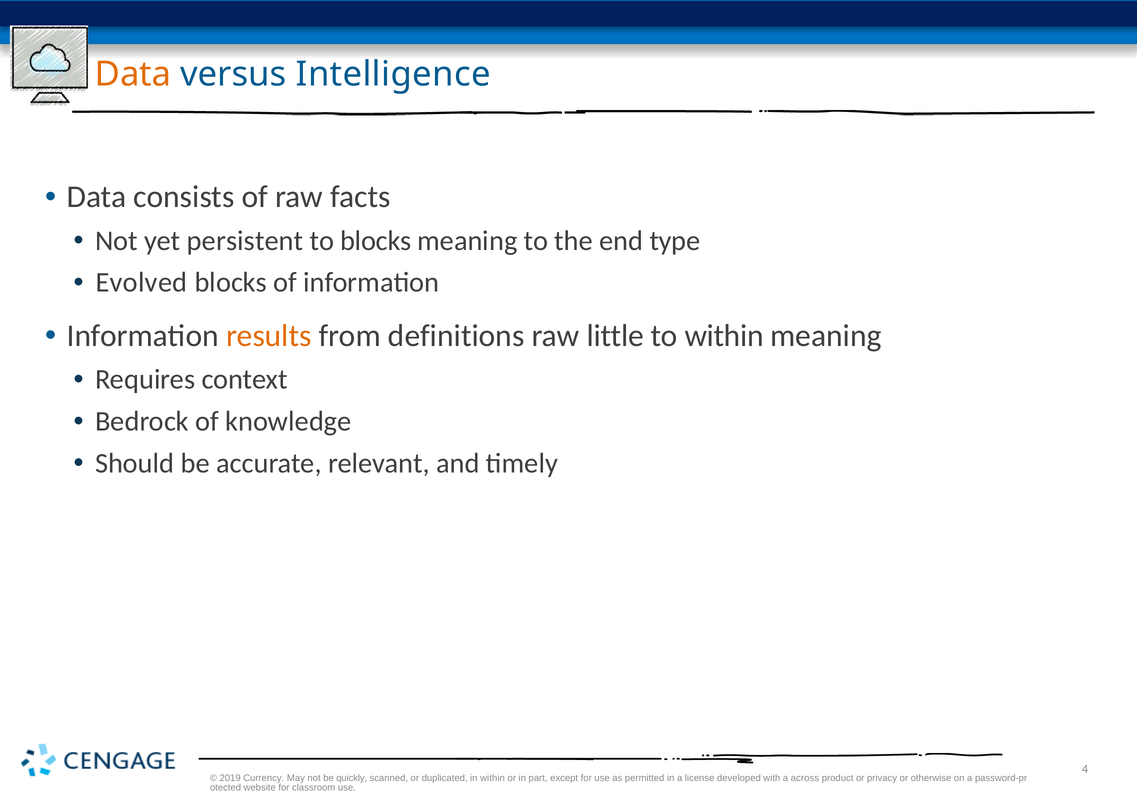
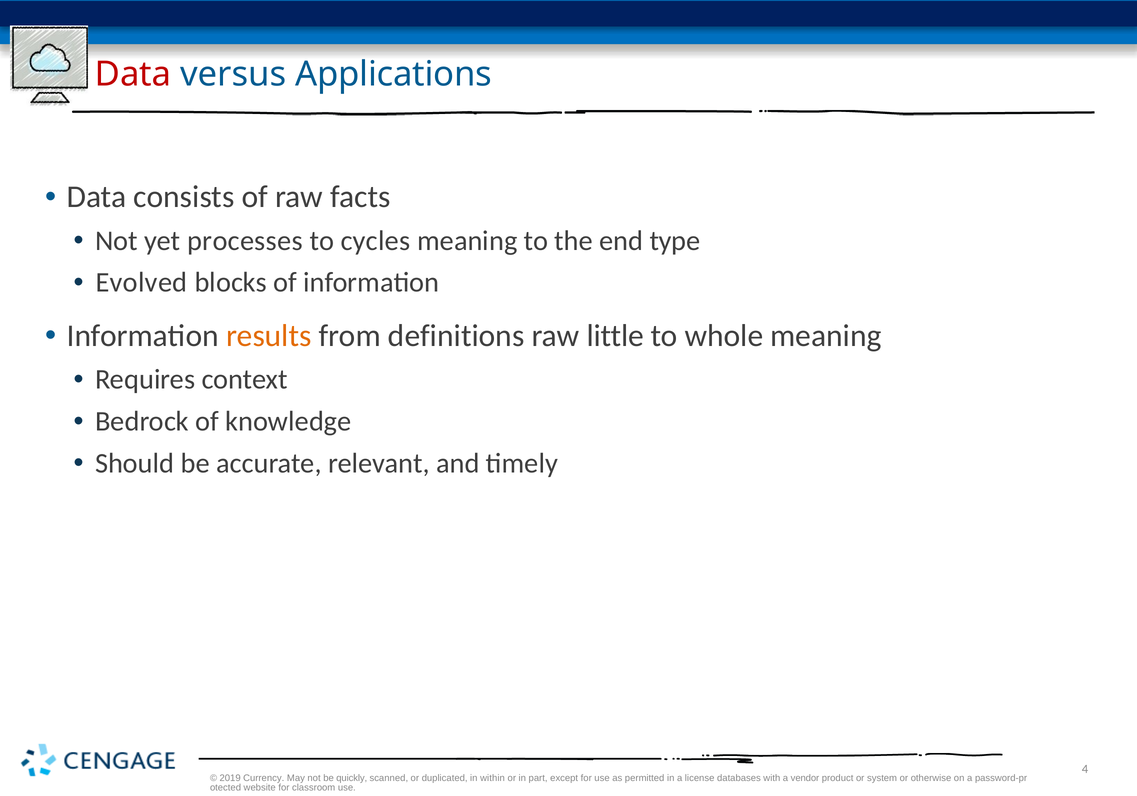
Data at (133, 74) colour: orange -> red
Intelligence: Intelligence -> Applications
persistent: persistent -> processes
to blocks: blocks -> cycles
to within: within -> whole
developed: developed -> databases
across: across -> vendor
privacy: privacy -> system
